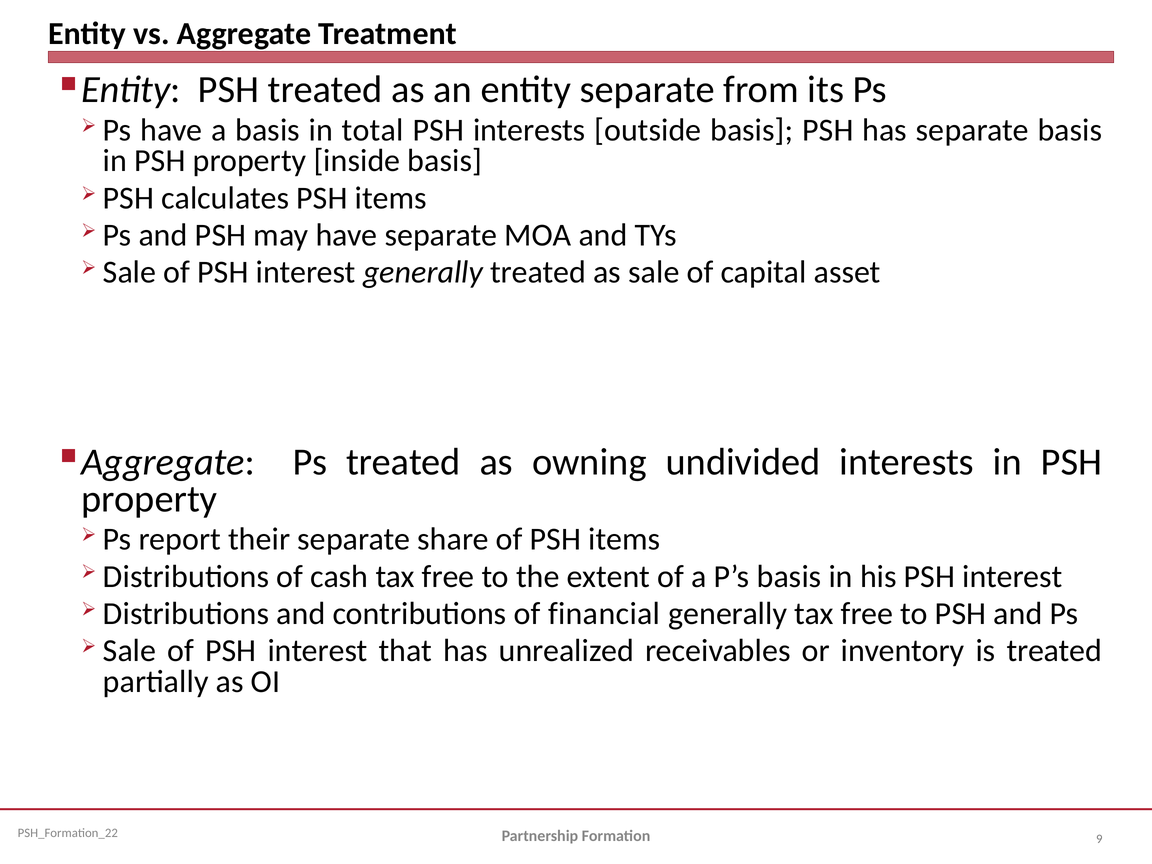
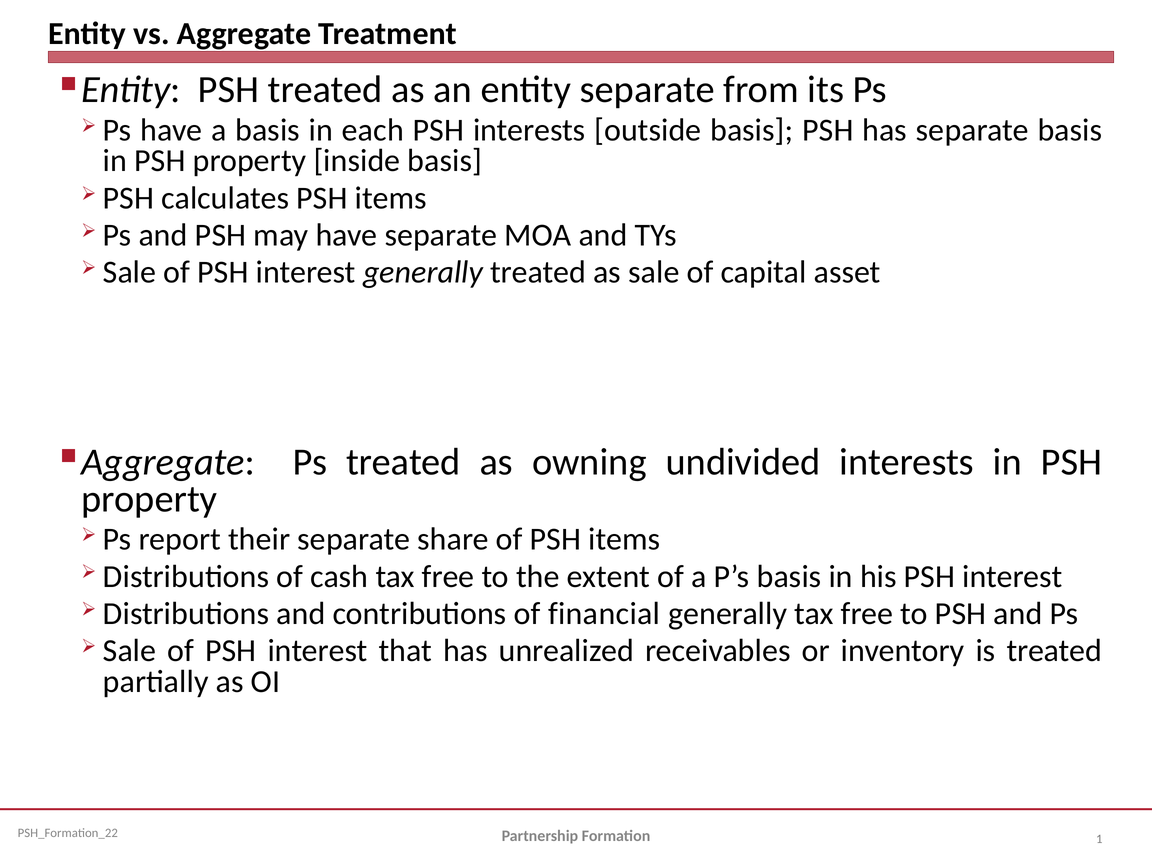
total: total -> each
9: 9 -> 1
